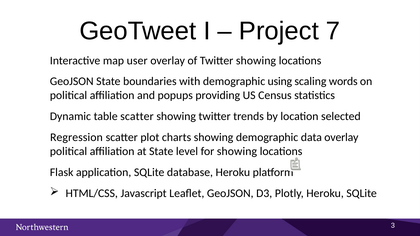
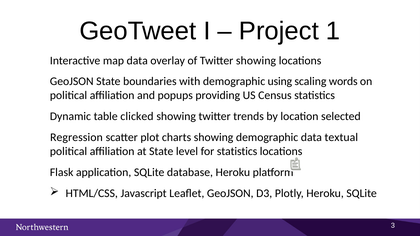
7: 7 -> 1
map user: user -> data
table scatter: scatter -> clicked
data overlay: overlay -> textual
for showing: showing -> statistics
